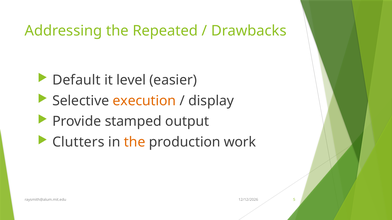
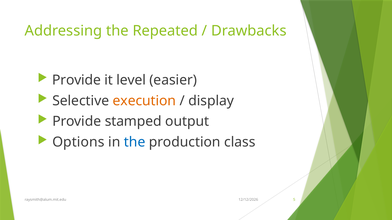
Default at (76, 80): Default -> Provide
Clutters: Clutters -> Options
the at (135, 142) colour: orange -> blue
work: work -> class
